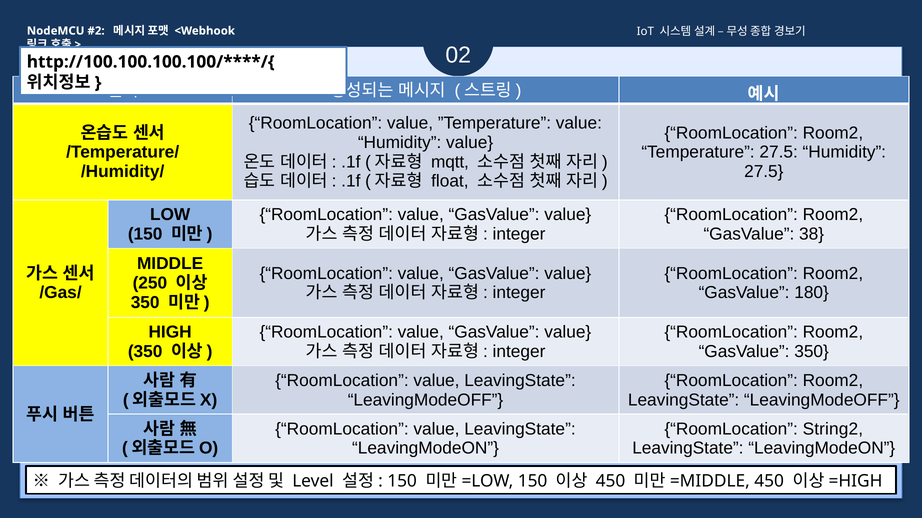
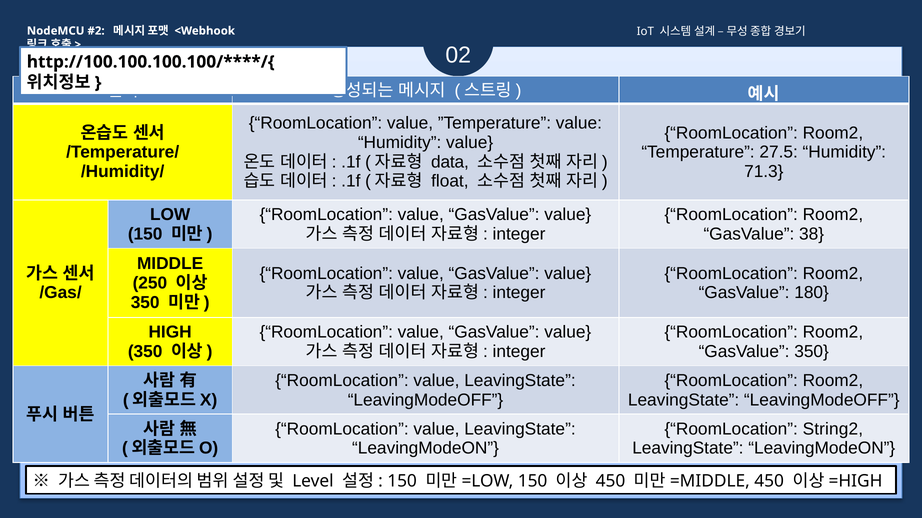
mqtt: mqtt -> data
27.5 at (764, 172): 27.5 -> 71.3
